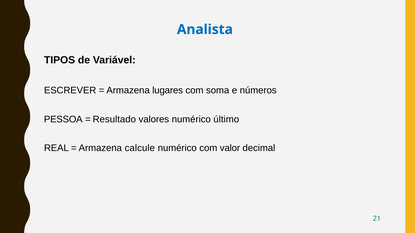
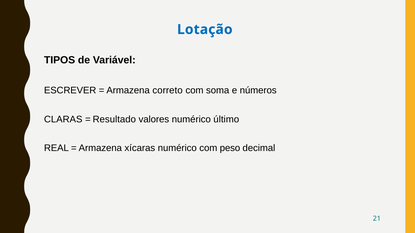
Analista: Analista -> Lotação
lugares: lugares -> correto
PESSOA: PESSOA -> CLARAS
calcule: calcule -> xícaras
valor: valor -> peso
